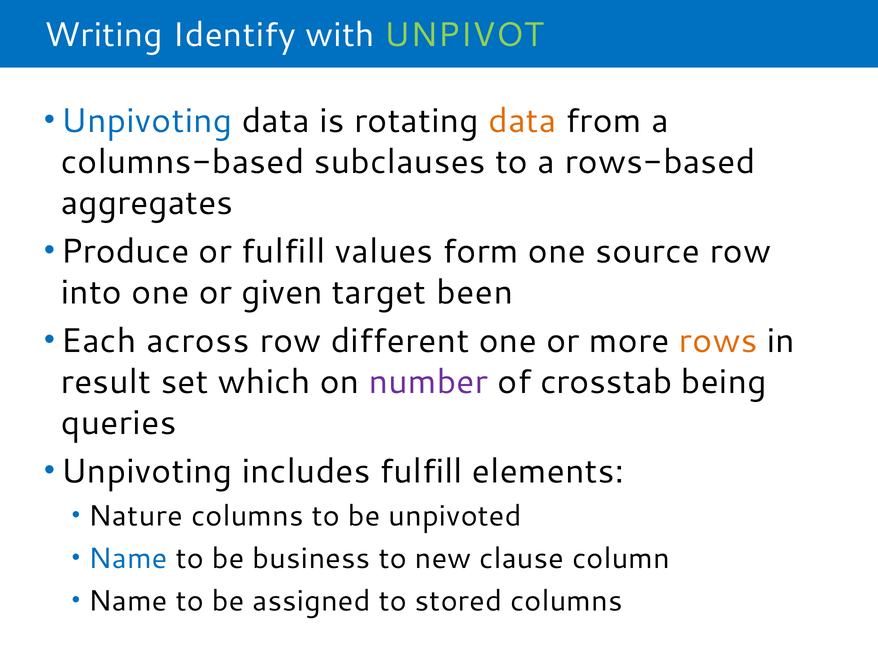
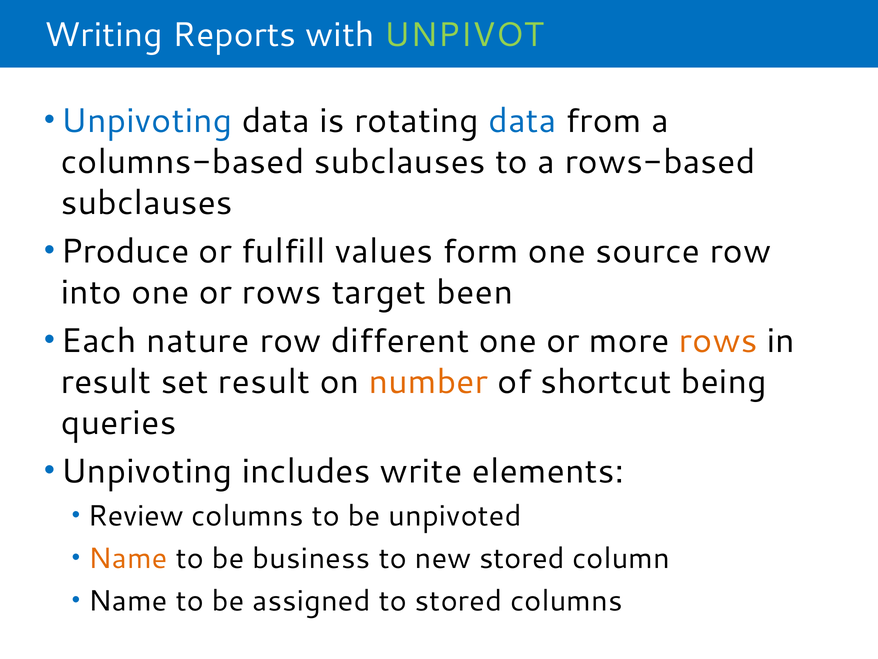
Identify: Identify -> Reports
data at (522, 121) colour: orange -> blue
aggregates at (147, 203): aggregates -> subclauses
or given: given -> rows
across: across -> nature
set which: which -> result
number colour: purple -> orange
crosstab: crosstab -> shortcut
includes fulfill: fulfill -> write
Nature: Nature -> Review
Name at (128, 558) colour: blue -> orange
new clause: clause -> stored
